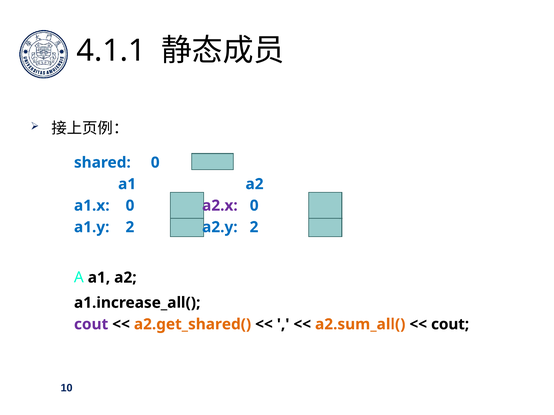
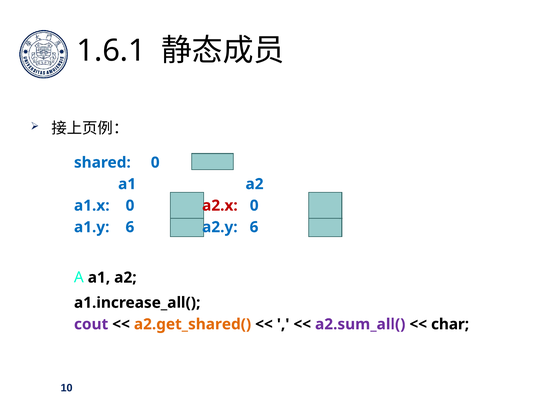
4.1.1: 4.1.1 -> 1.6.1
a2.x colour: purple -> red
a1.y 2: 2 -> 6
a2.y 2: 2 -> 6
a2.sum_all( colour: orange -> purple
cout at (450, 325): cout -> char
